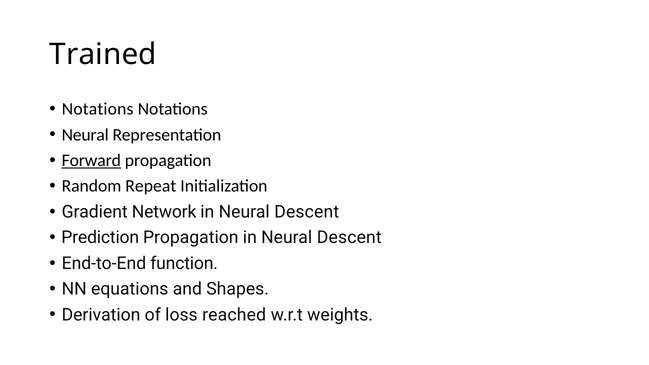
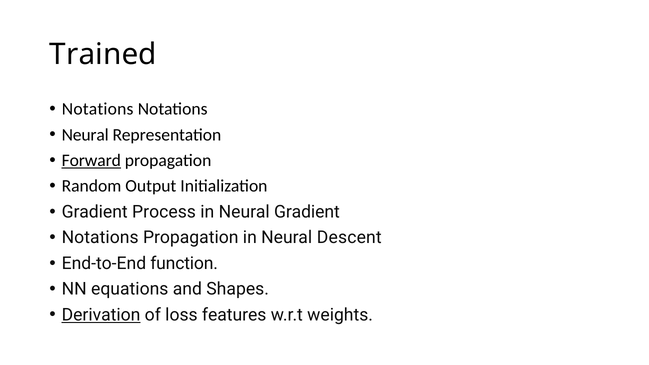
Repeat: Repeat -> Output
Network: Network -> Process
Descent at (307, 212): Descent -> Gradient
Prediction at (100, 238): Prediction -> Notations
Derivation underline: none -> present
reached: reached -> features
